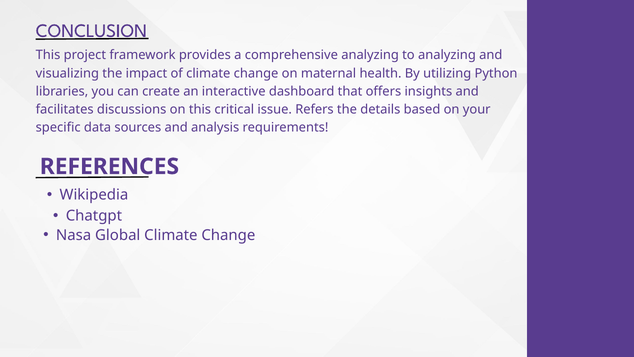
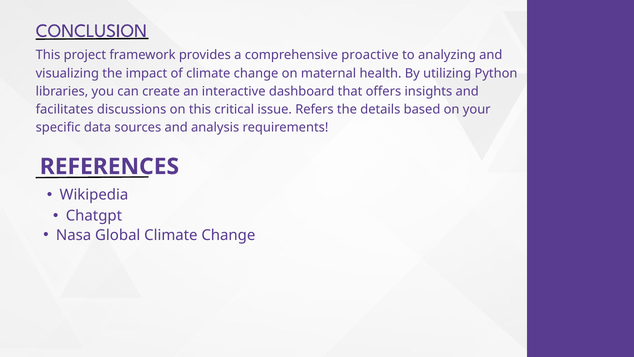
comprehensive analyzing: analyzing -> proactive
